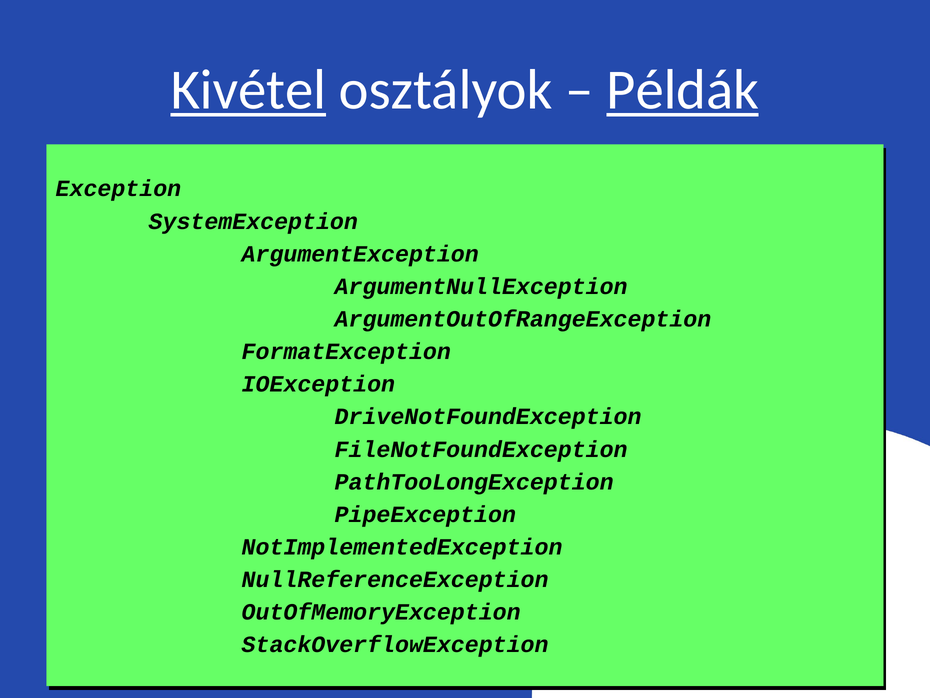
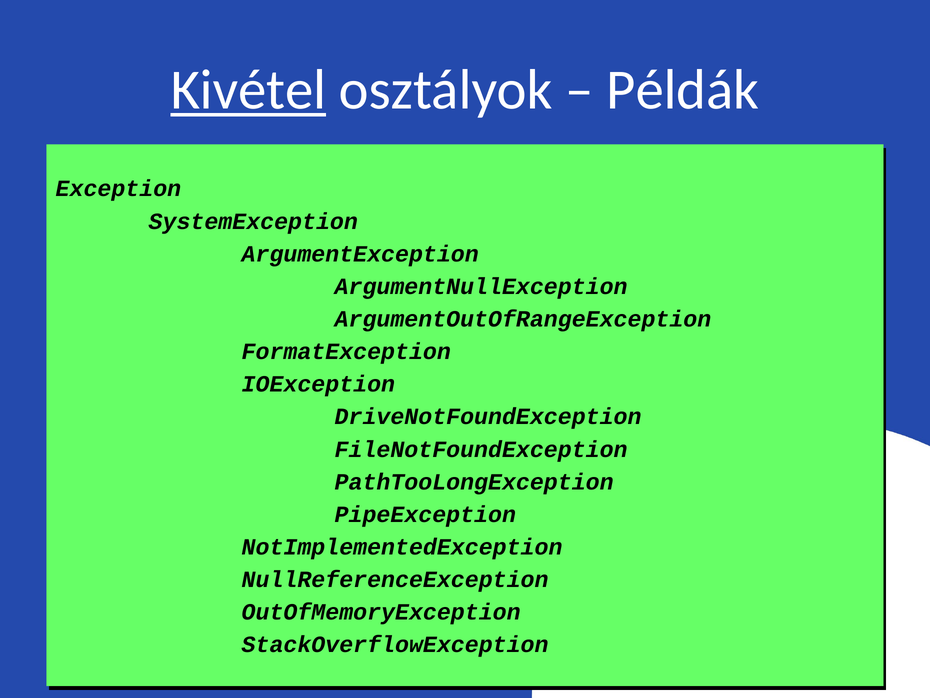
Példák underline: present -> none
